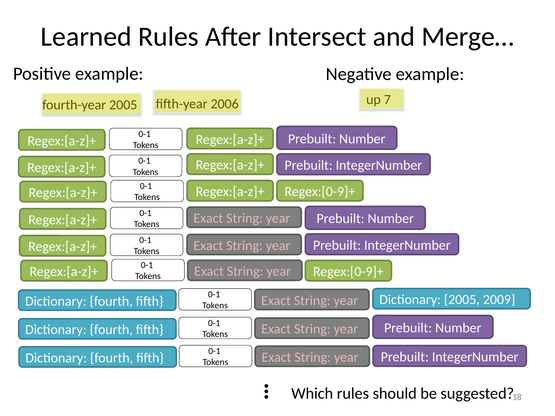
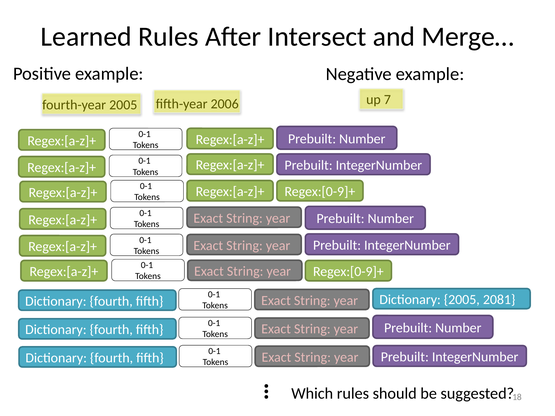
2009: 2009 -> 2081
